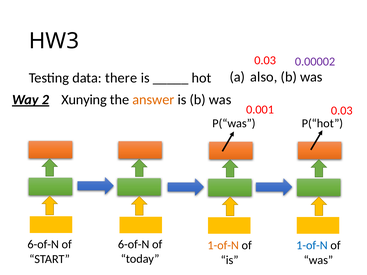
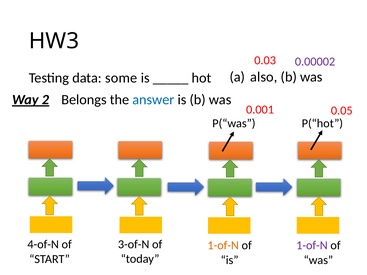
there: there -> some
Xunying: Xunying -> Belongs
answer colour: orange -> blue
0.001 0.03: 0.03 -> 0.05
6-of-N at (134, 244): 6-of-N -> 3-of-N
6-of-N at (43, 245): 6-of-N -> 4-of-N
1-of-N at (312, 246) colour: blue -> purple
